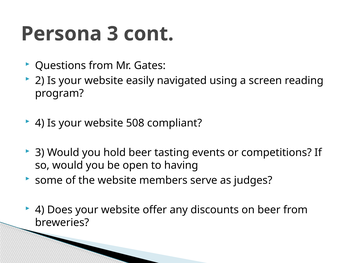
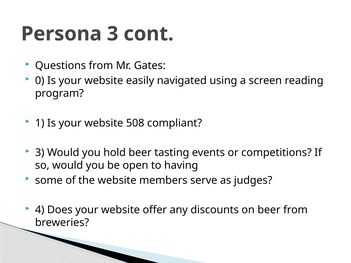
2: 2 -> 0
4 at (40, 123): 4 -> 1
